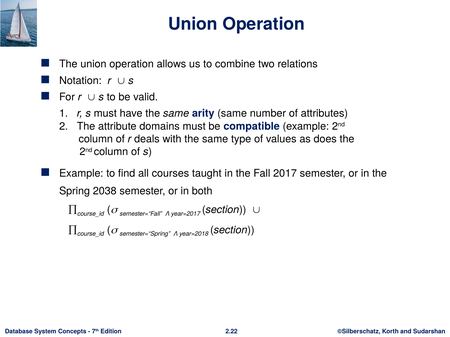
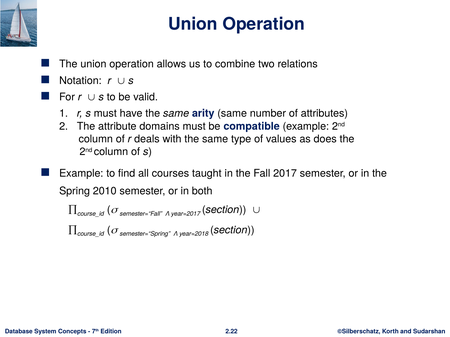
2038: 2038 -> 2010
